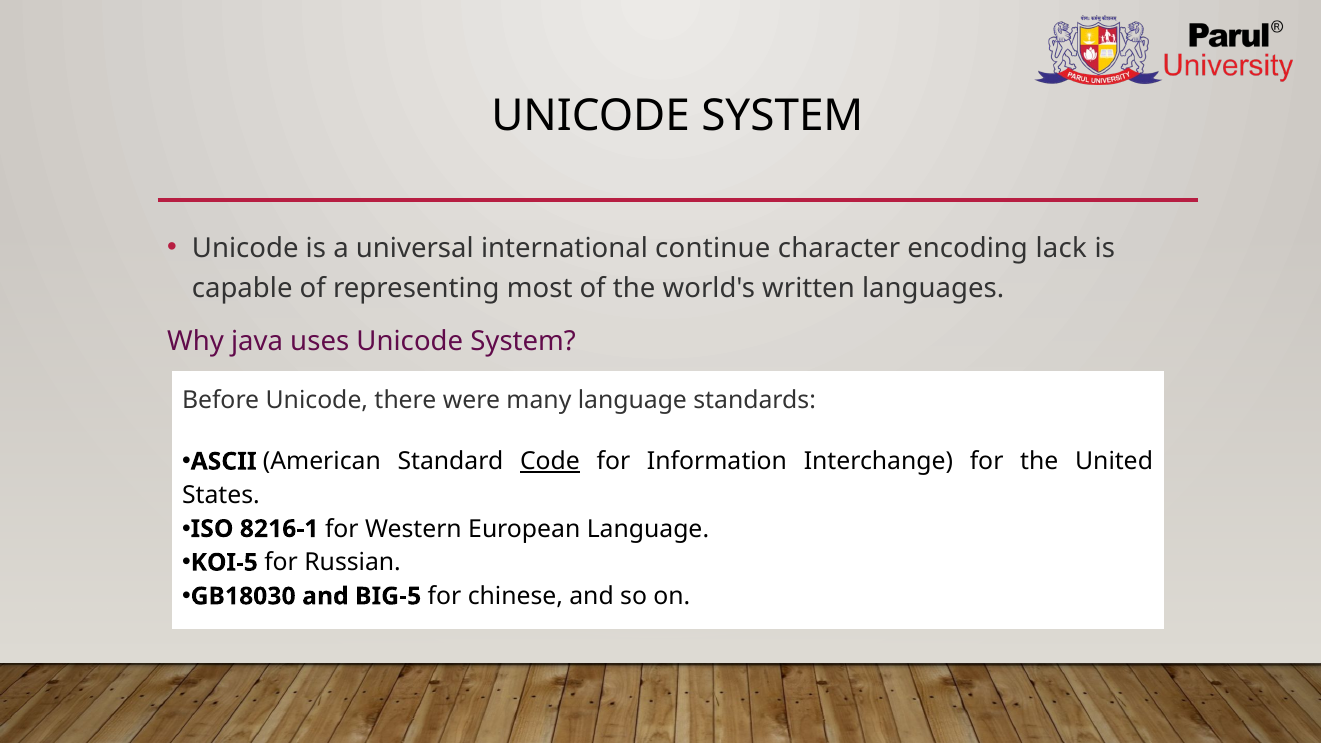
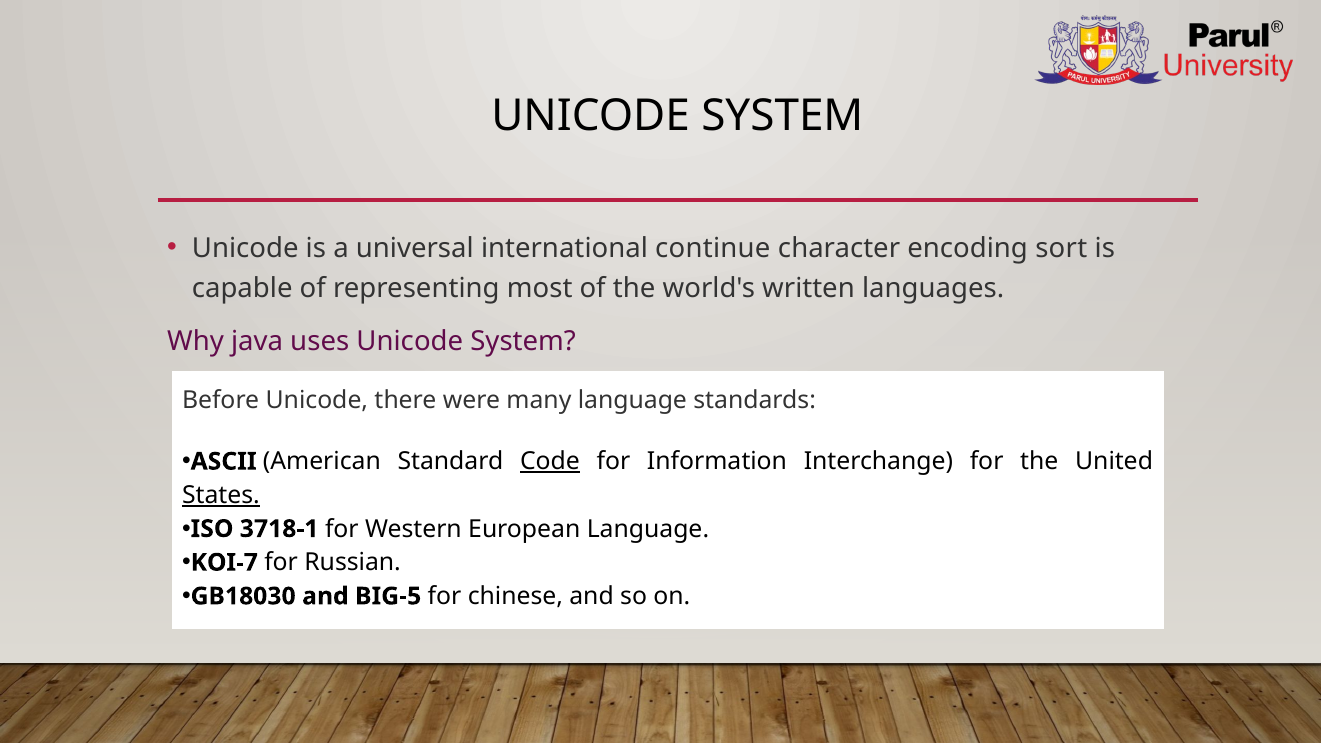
lack: lack -> sort
States underline: none -> present
8216-1: 8216-1 -> 3718-1
KOI-5: KOI-5 -> KOI-7
